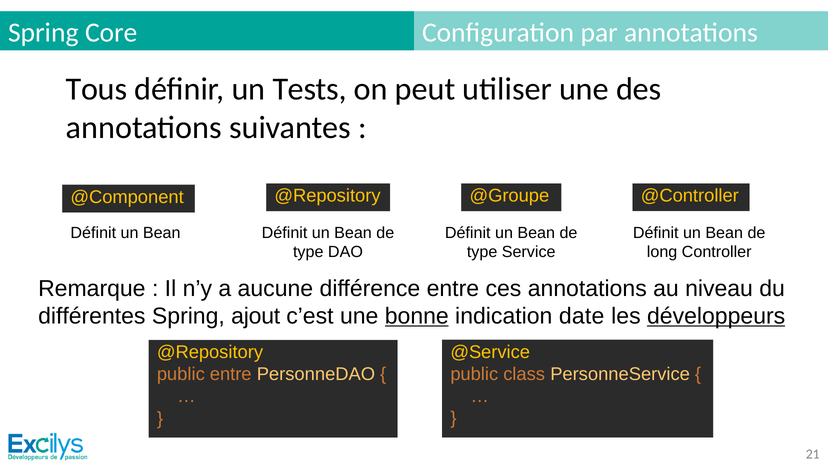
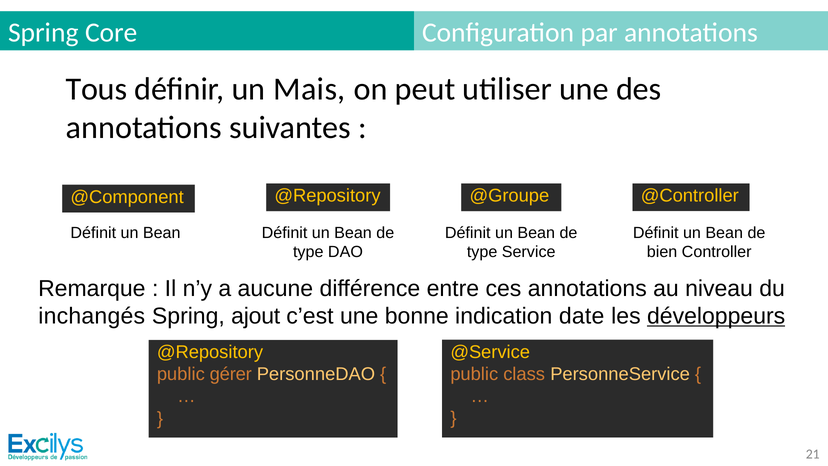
Tests: Tests -> Mais
long: long -> bien
différentes: différentes -> inchangés
bonne underline: present -> none
public entre: entre -> gérer
